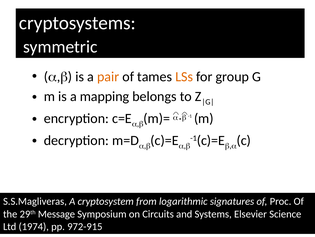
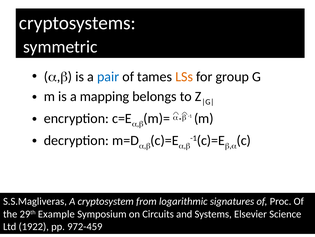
pair colour: orange -> blue
Message: Message -> Example
1974: 1974 -> 1922
972-915: 972-915 -> 972-459
